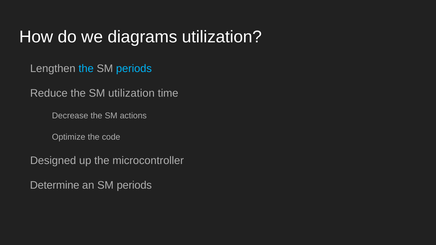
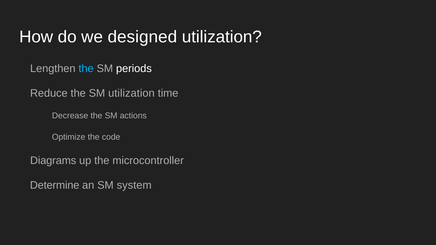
diagrams: diagrams -> designed
periods at (134, 69) colour: light blue -> white
Designed: Designed -> Diagrams
an SM periods: periods -> system
